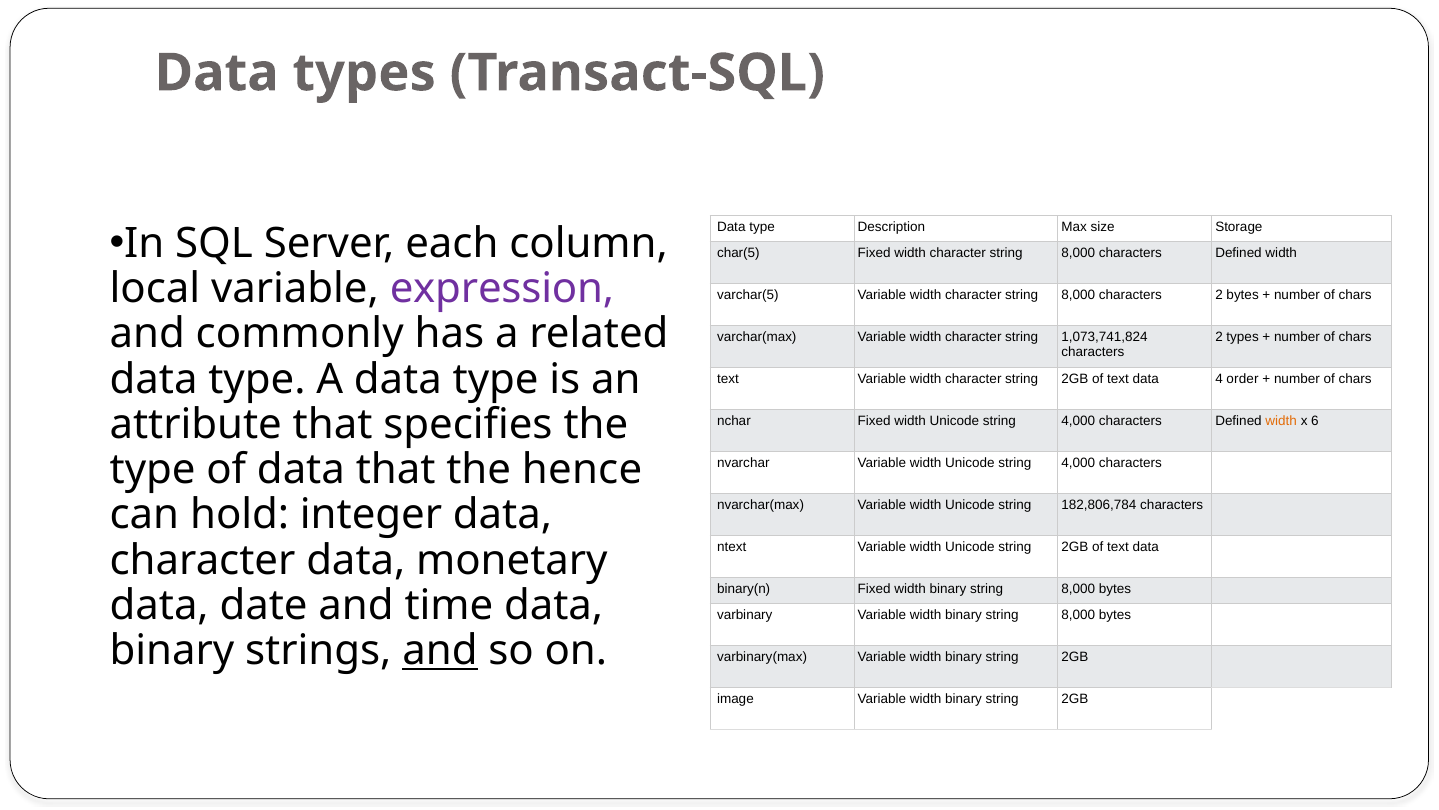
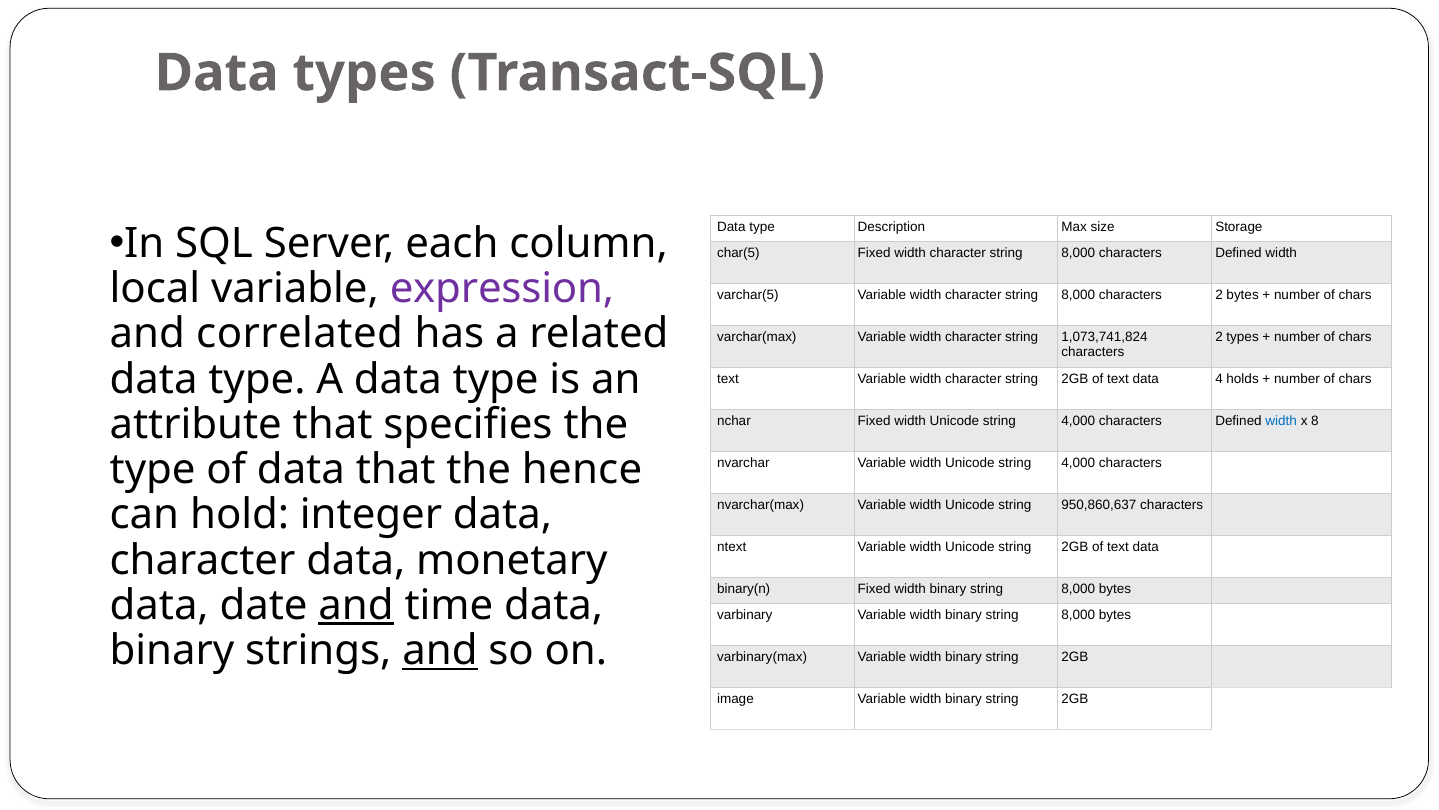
commonly: commonly -> correlated
order: order -> holds
width at (1281, 420) colour: orange -> blue
6: 6 -> 8
182,806,784: 182,806,784 -> 950,860,637
and at (356, 605) underline: none -> present
